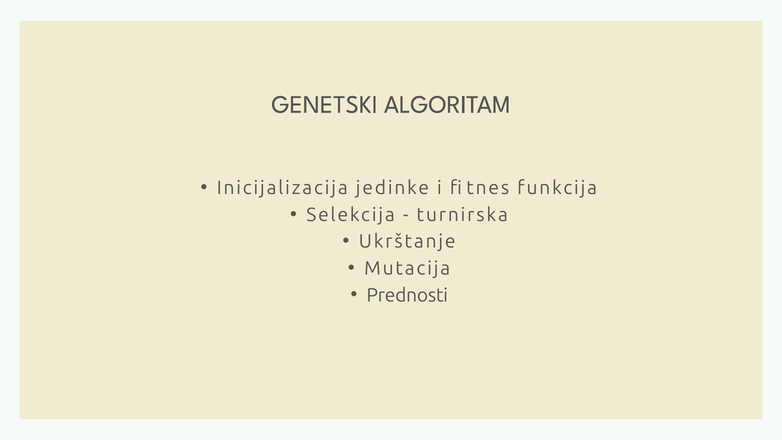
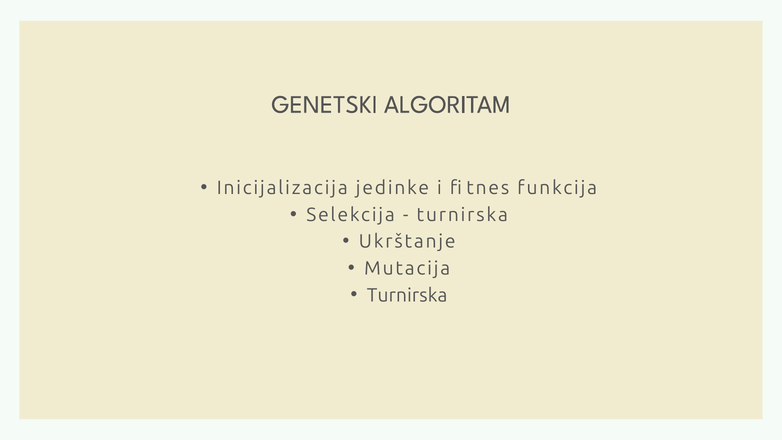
Prednosti at (407, 295): Prednosti -> Turnirska
